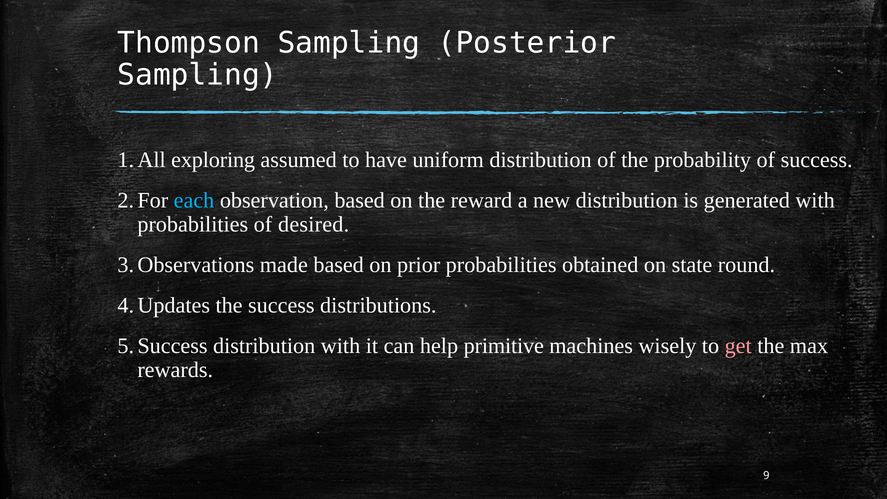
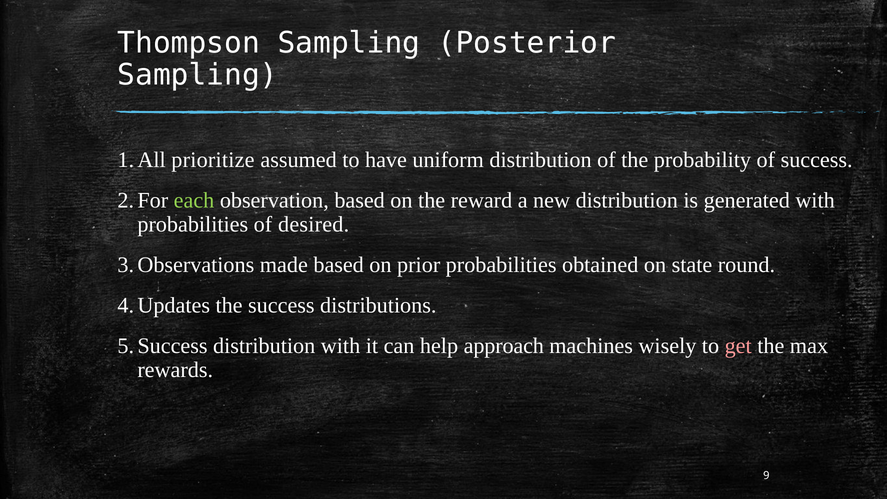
exploring: exploring -> prioritize
each colour: light blue -> light green
primitive: primitive -> approach
